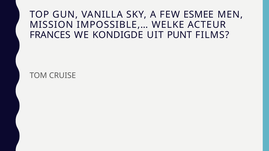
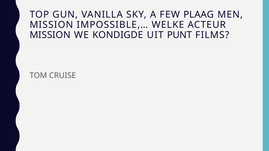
ESMEE: ESMEE -> PLAAG
FRANCES at (50, 35): FRANCES -> MISSION
